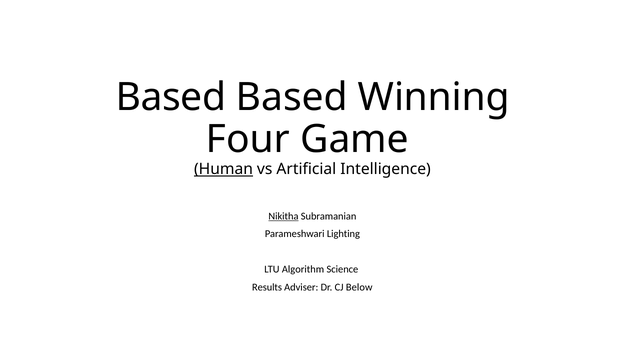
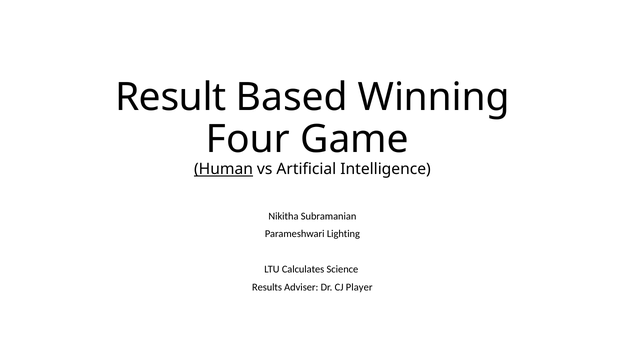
Based at (171, 97): Based -> Result
Nikitha underline: present -> none
Algorithm: Algorithm -> Calculates
Below: Below -> Player
